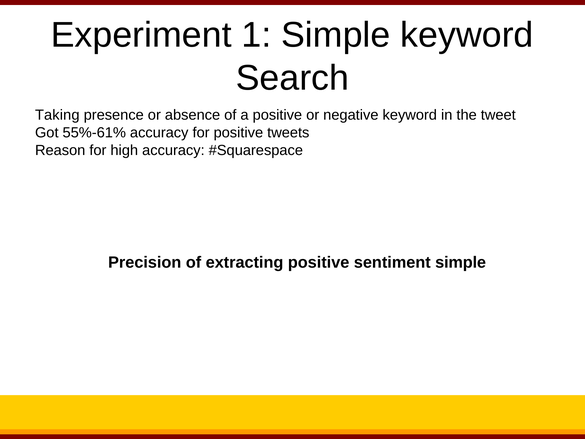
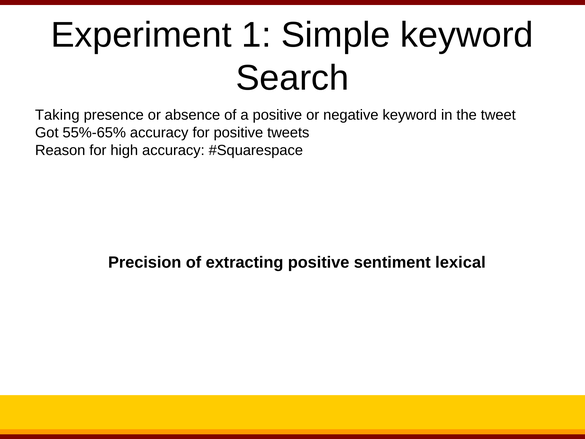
55%-61%: 55%-61% -> 55%-65%
sentiment simple: simple -> lexical
